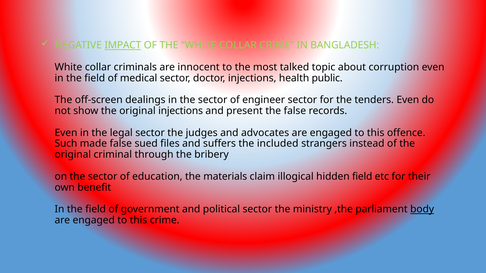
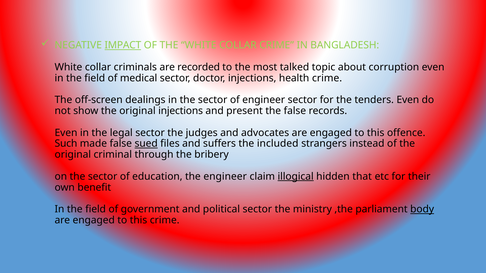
innocent: innocent -> recorded
health public: public -> crime
sued underline: none -> present
the materials: materials -> engineer
illogical underline: none -> present
hidden field: field -> that
